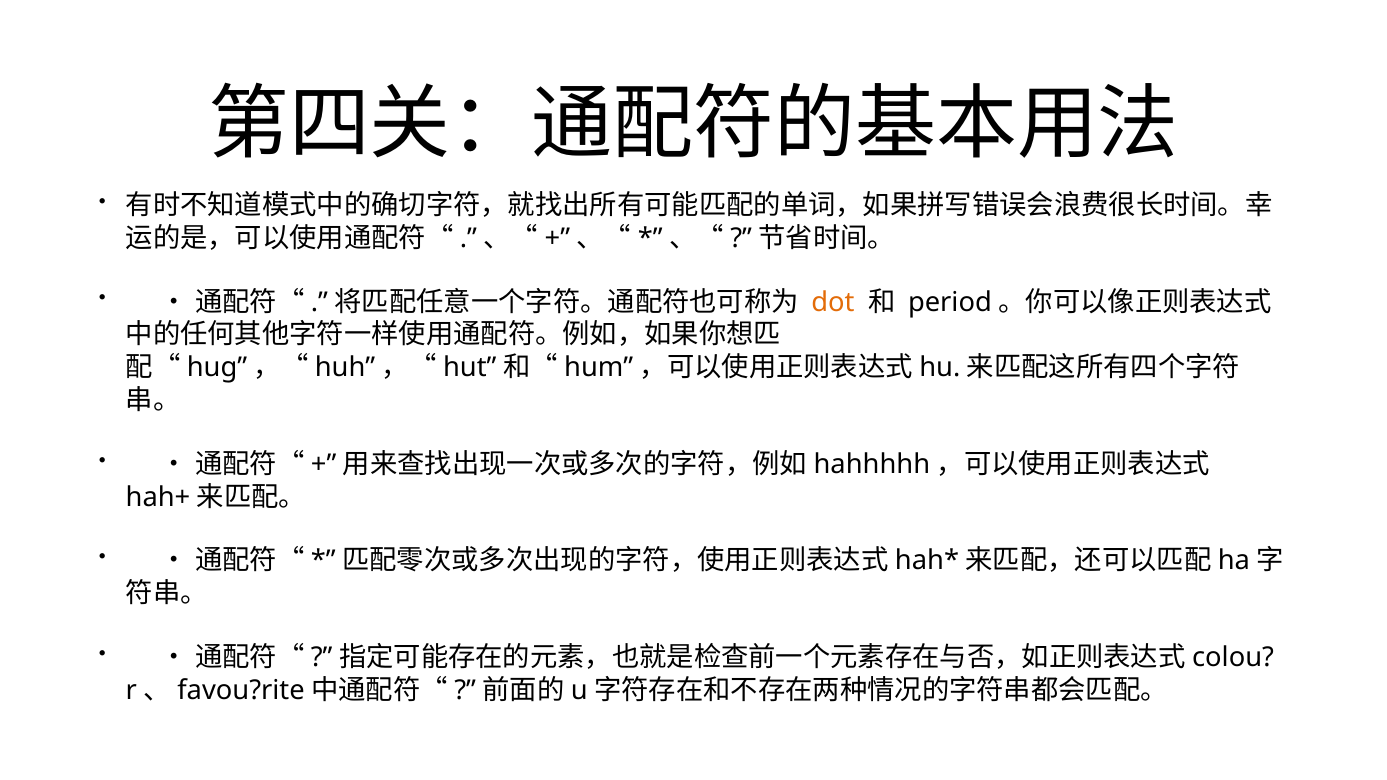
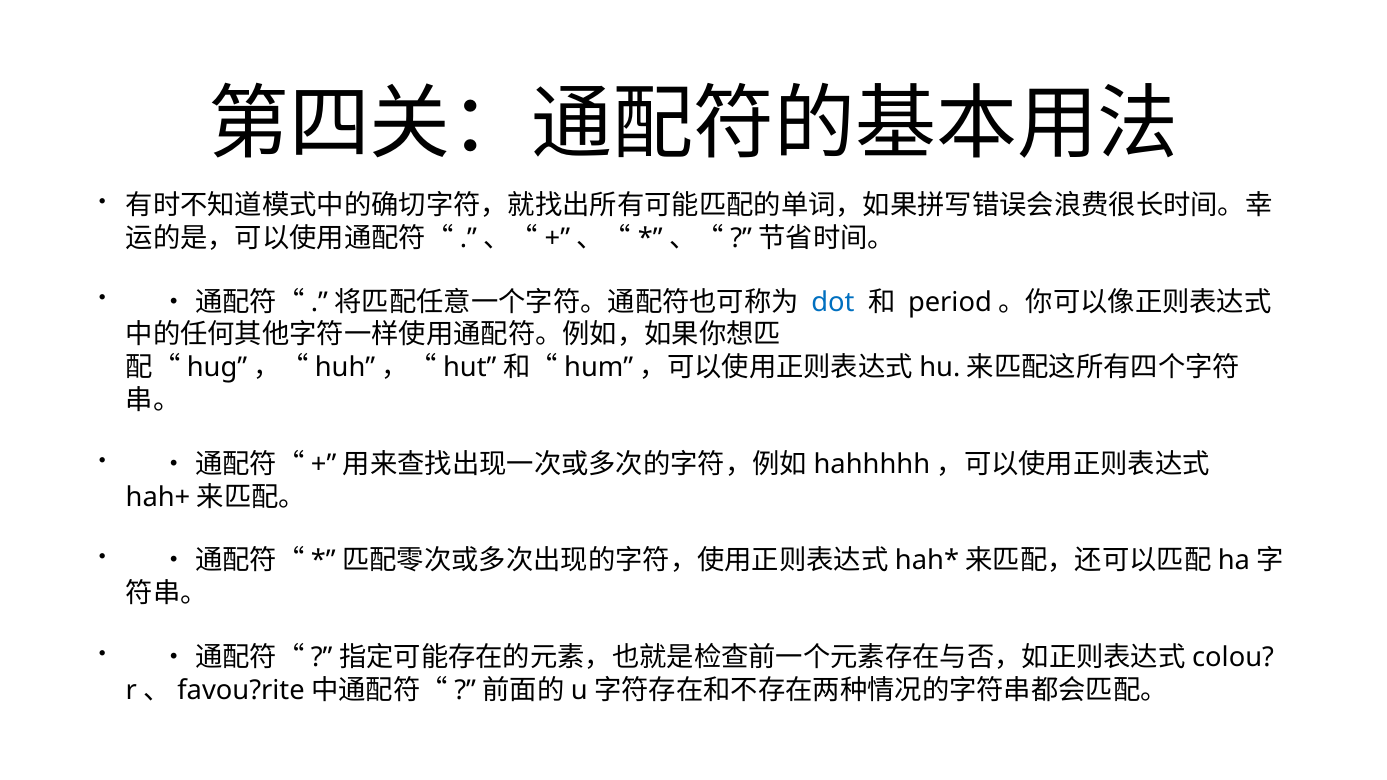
dot colour: orange -> blue
